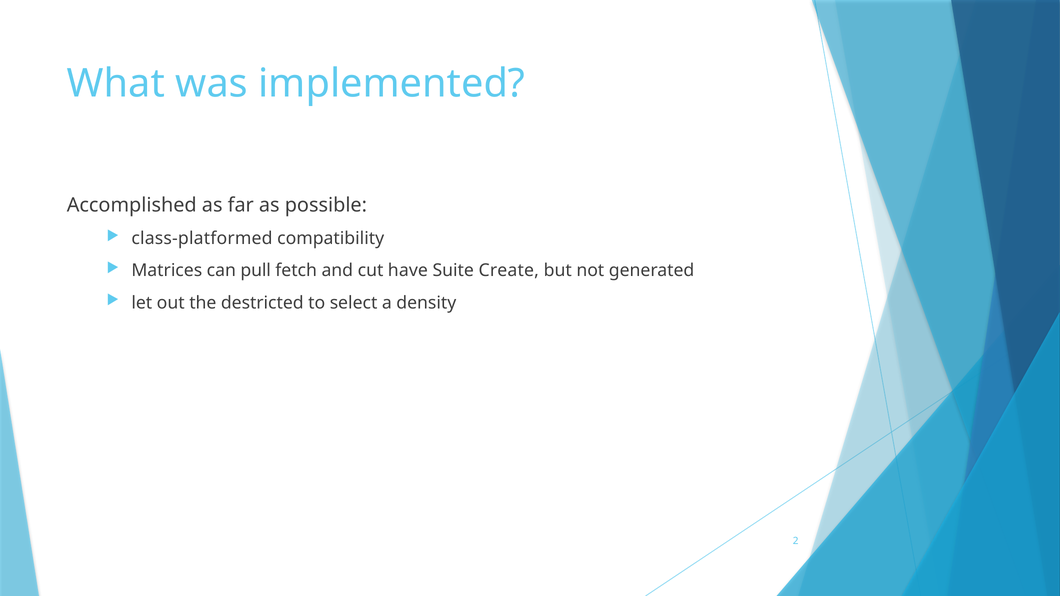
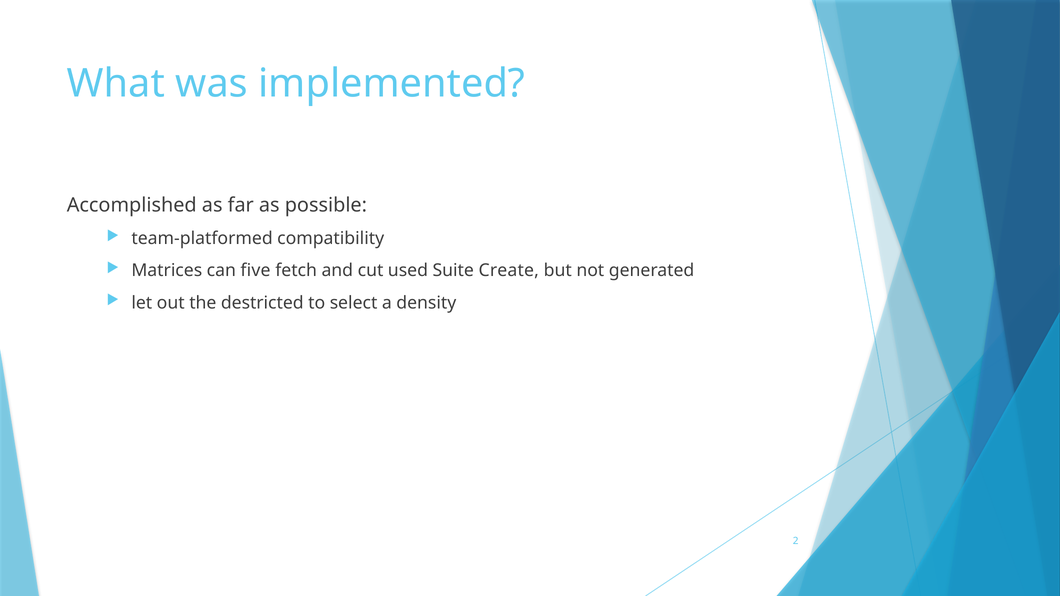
class-platformed: class-platformed -> team-platformed
pull: pull -> five
have: have -> used
